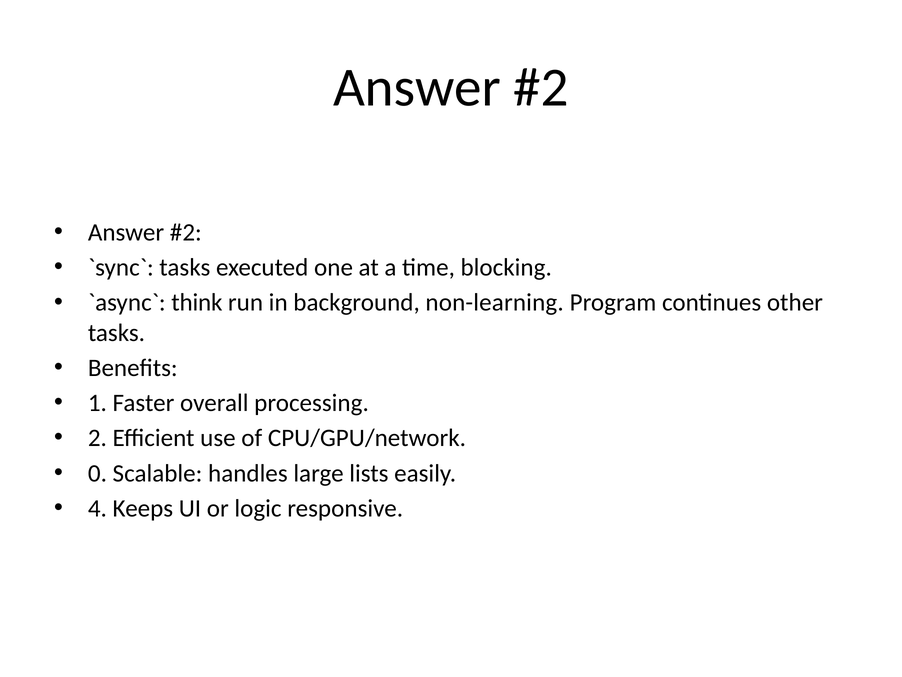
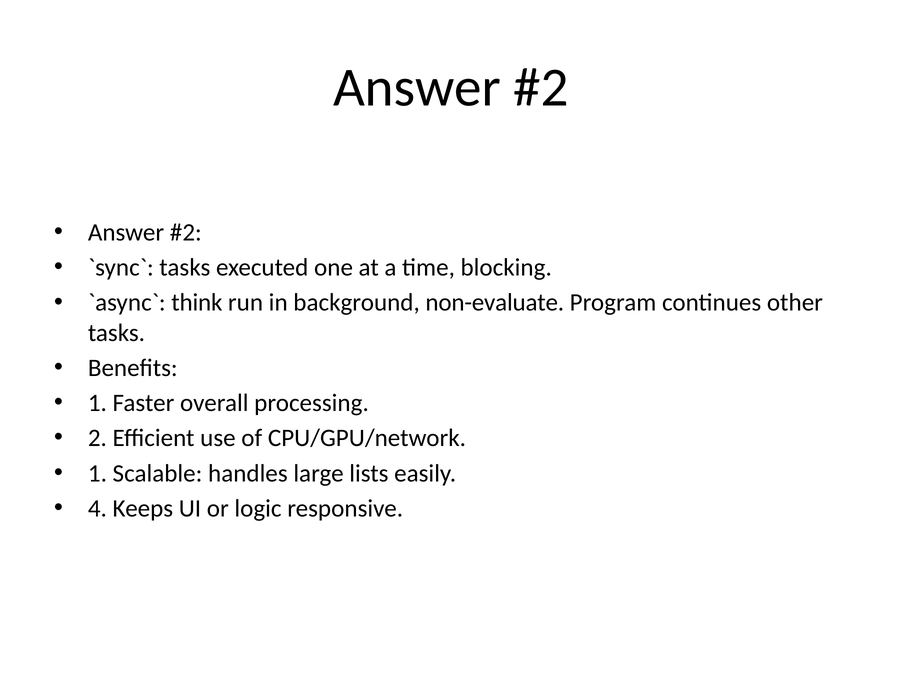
non-learning: non-learning -> non-evaluate
0 at (97, 473): 0 -> 1
